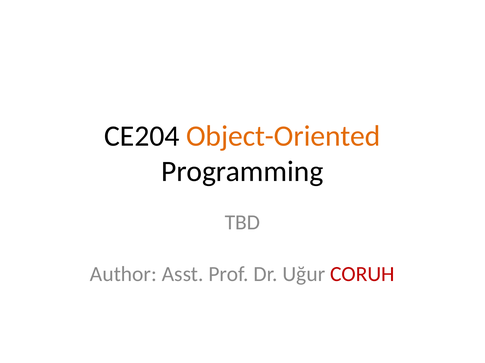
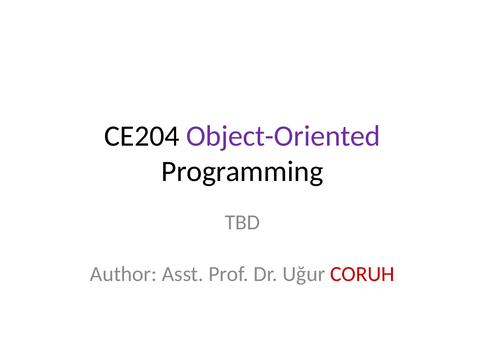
Object-Oriented colour: orange -> purple
